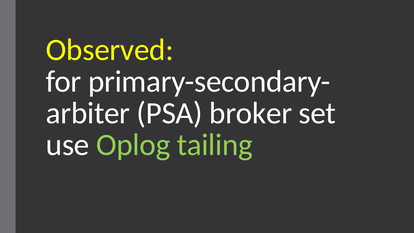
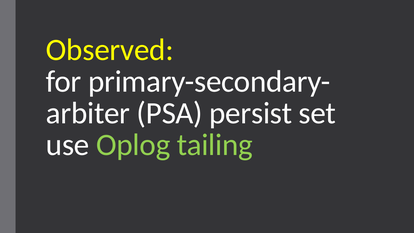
broker: broker -> persist
